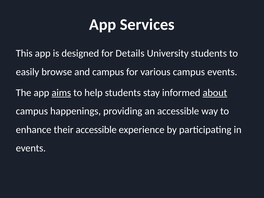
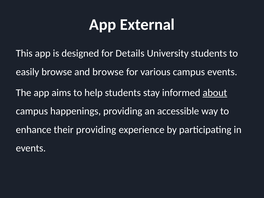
Services: Services -> External
and campus: campus -> browse
aims underline: present -> none
their accessible: accessible -> providing
